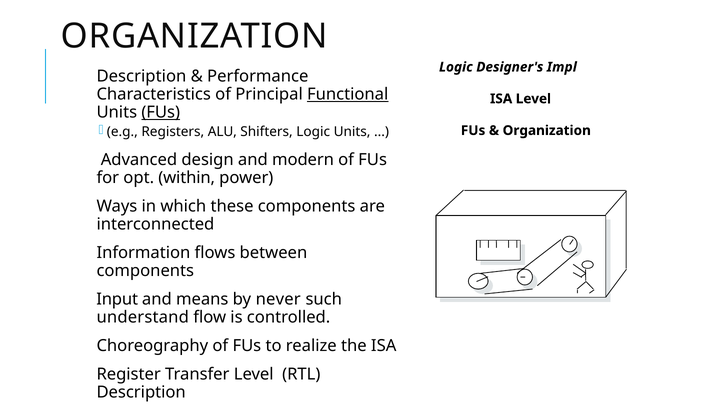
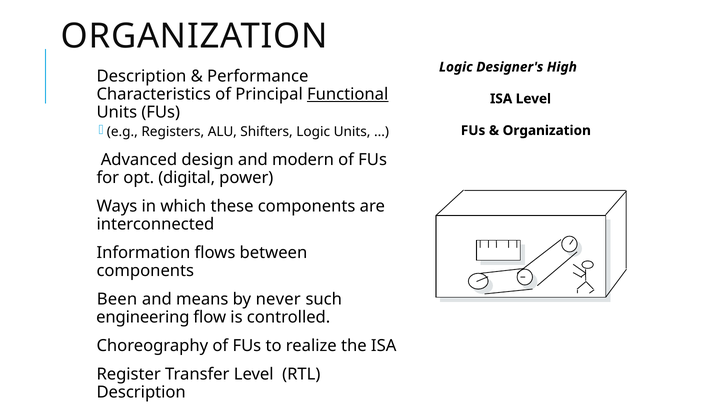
Impl: Impl -> High
FUs at (161, 112) underline: present -> none
within: within -> digital
Input: Input -> Been
understand: understand -> engineering
